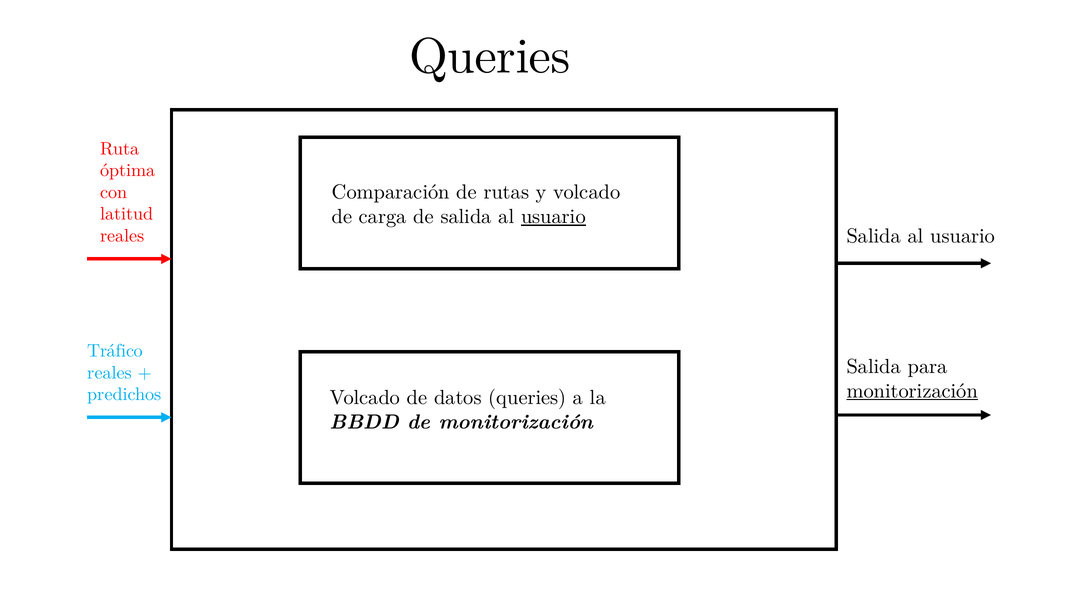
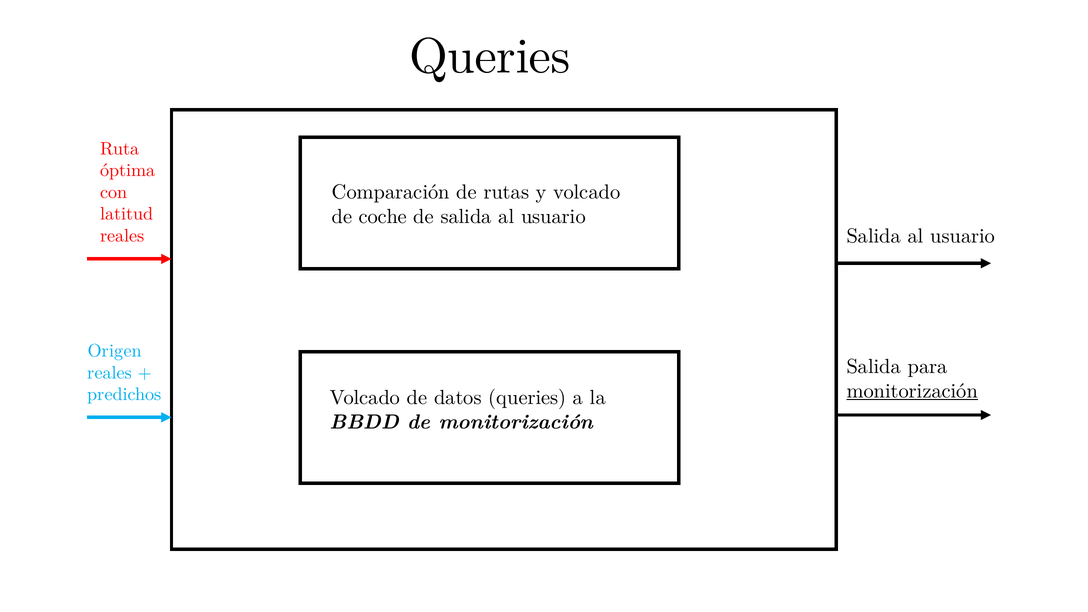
carga: carga -> coche
usuario at (553, 216) underline: present -> none
Tráfico: Tráfico -> Origen
